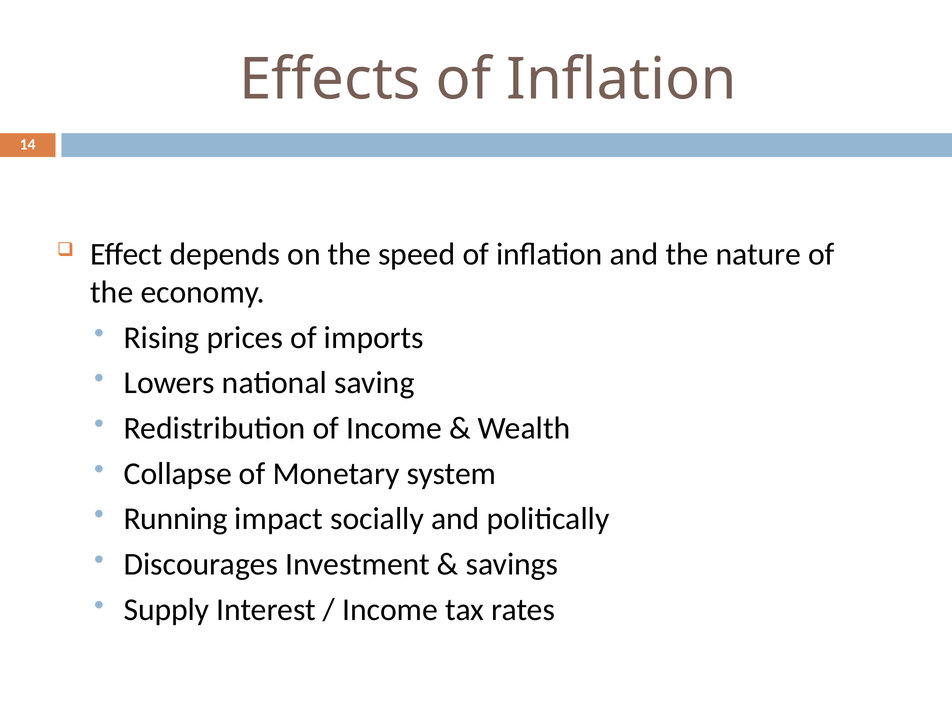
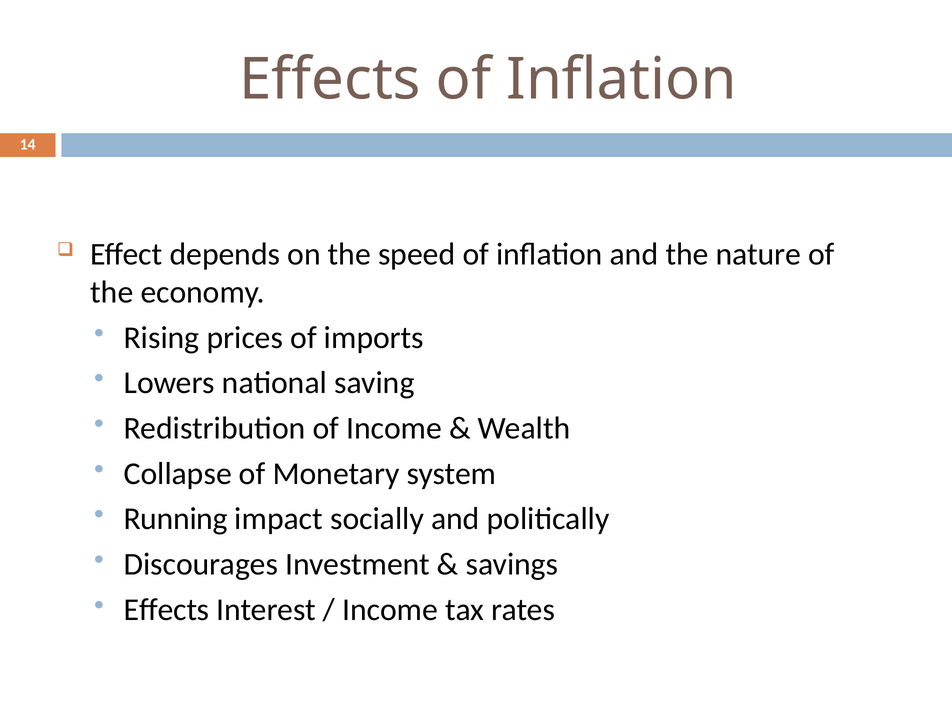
Supply at (167, 610): Supply -> Effects
